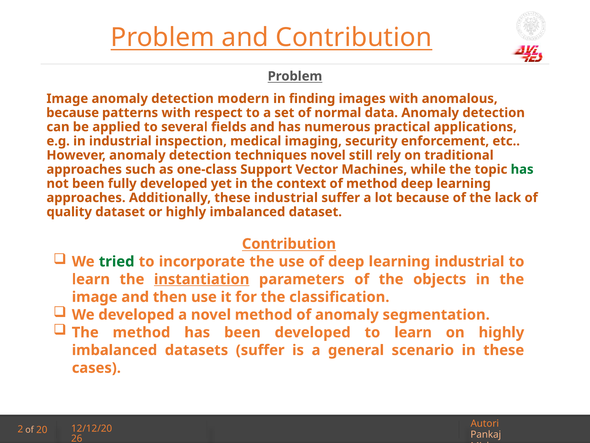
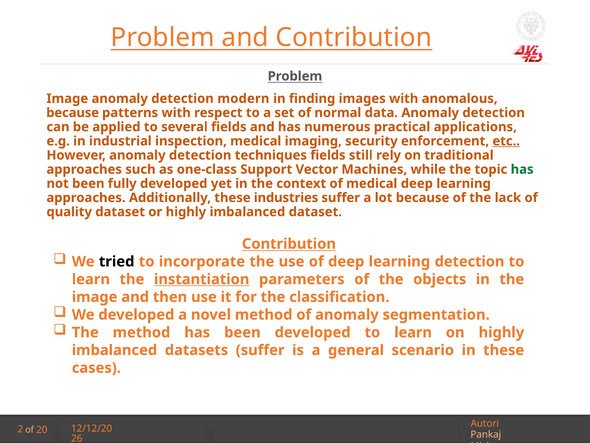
etc underline: none -> present
techniques novel: novel -> fields
of method: method -> medical
these industrial: industrial -> industries
tried colour: green -> black
learning industrial: industrial -> detection
